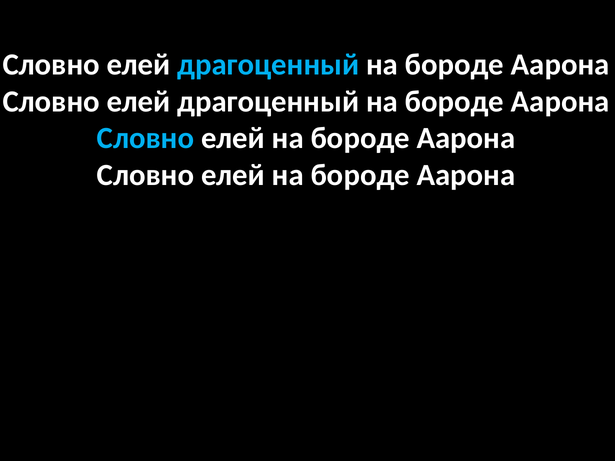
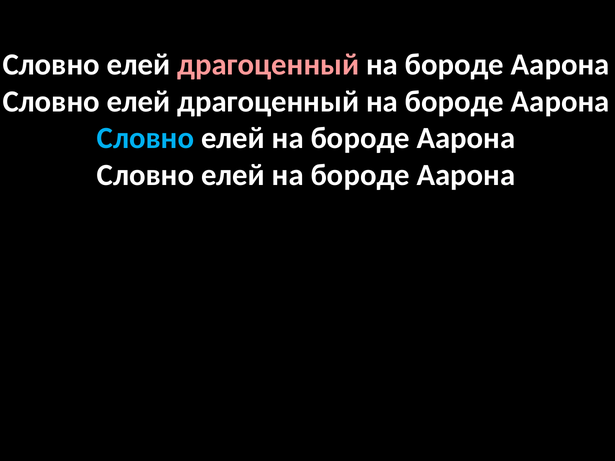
драгоценный at (268, 65) colour: light blue -> pink
